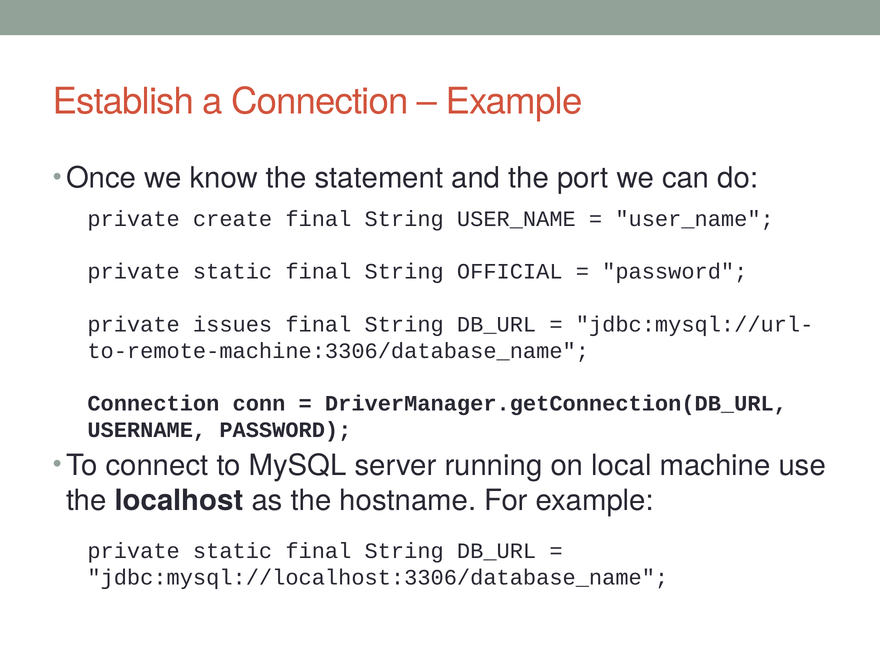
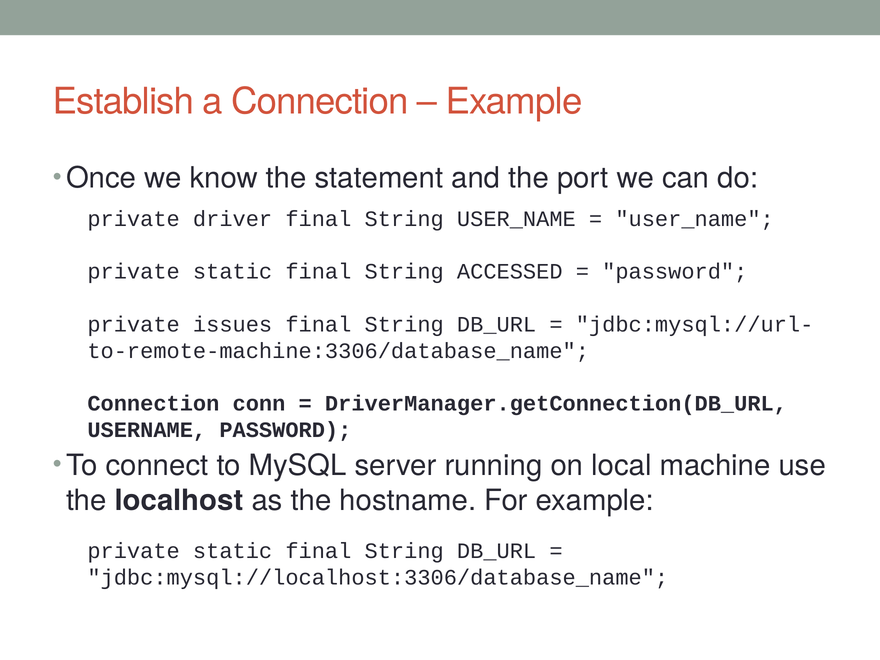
create: create -> driver
OFFICIAL: OFFICIAL -> ACCESSED
